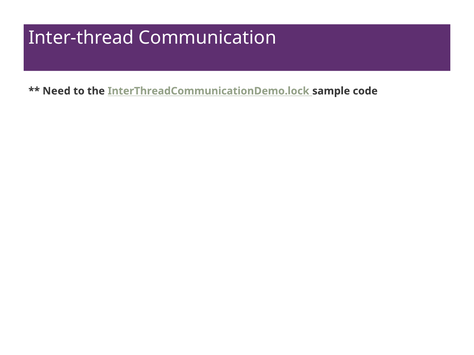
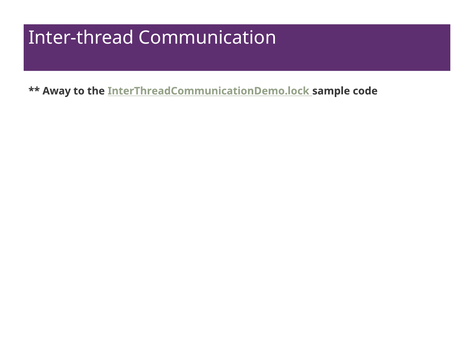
Need: Need -> Away
